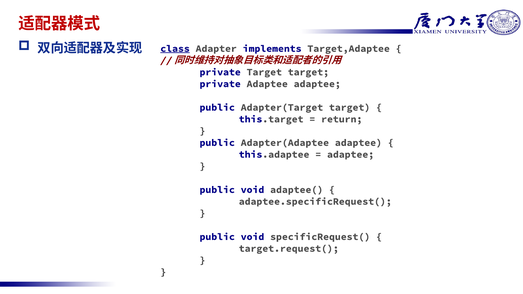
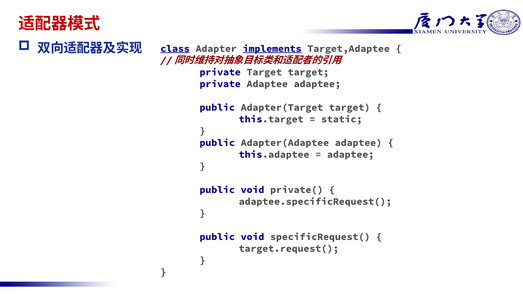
implements underline: none -> present
return: return -> static
adaptee(: adaptee( -> private(
